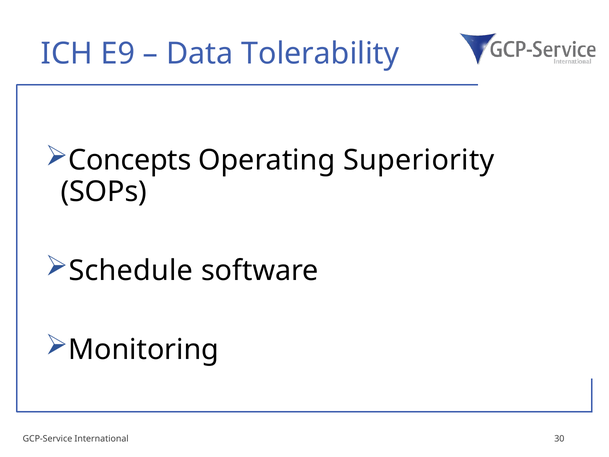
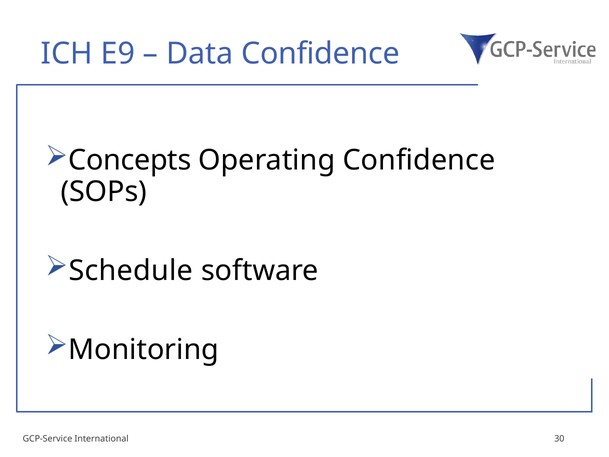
Data Tolerability: Tolerability -> Confidence
Operating Superiority: Superiority -> Confidence
